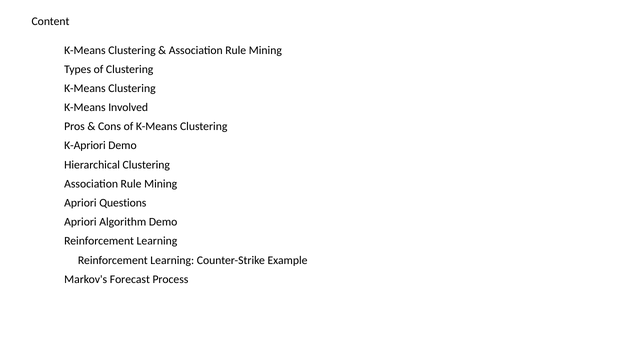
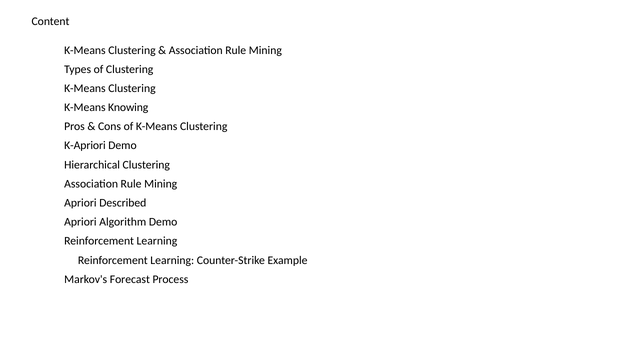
Involved: Involved -> Knowing
Questions: Questions -> Described
